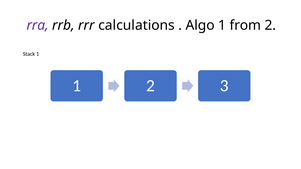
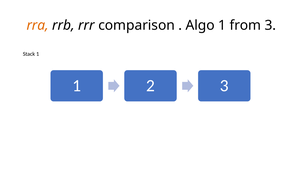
rra colour: purple -> orange
calculations: calculations -> comparison
from 2: 2 -> 3
